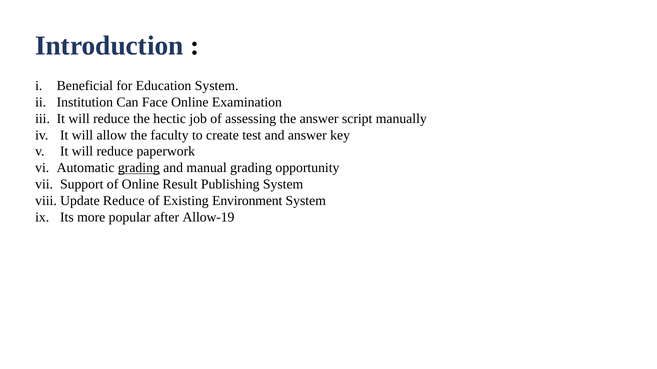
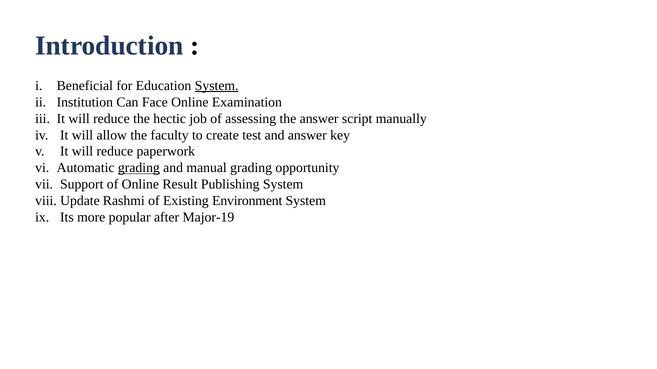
System at (217, 86) underline: none -> present
Update Reduce: Reduce -> Rashmi
Allow-19: Allow-19 -> Major-19
